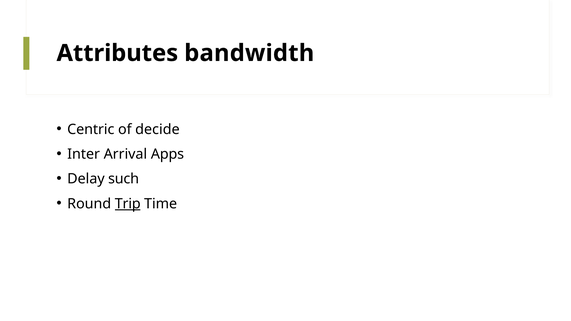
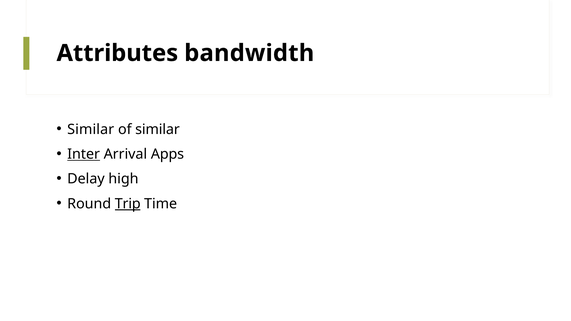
Centric at (91, 129): Centric -> Similar
of decide: decide -> similar
Inter underline: none -> present
such: such -> high
